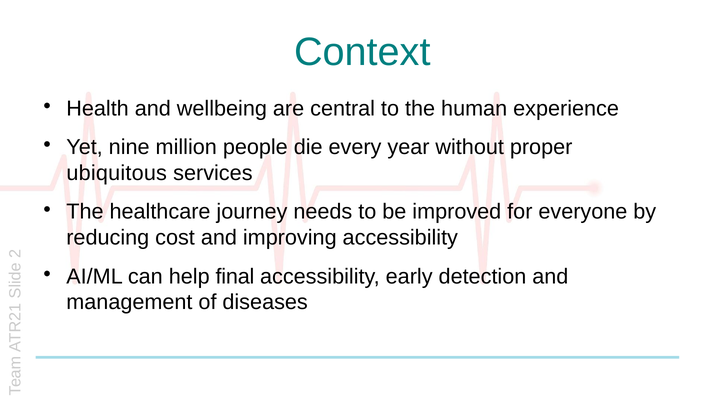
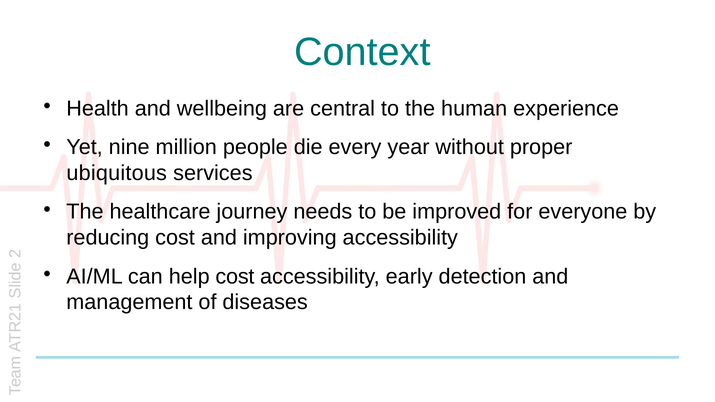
help final: final -> cost
